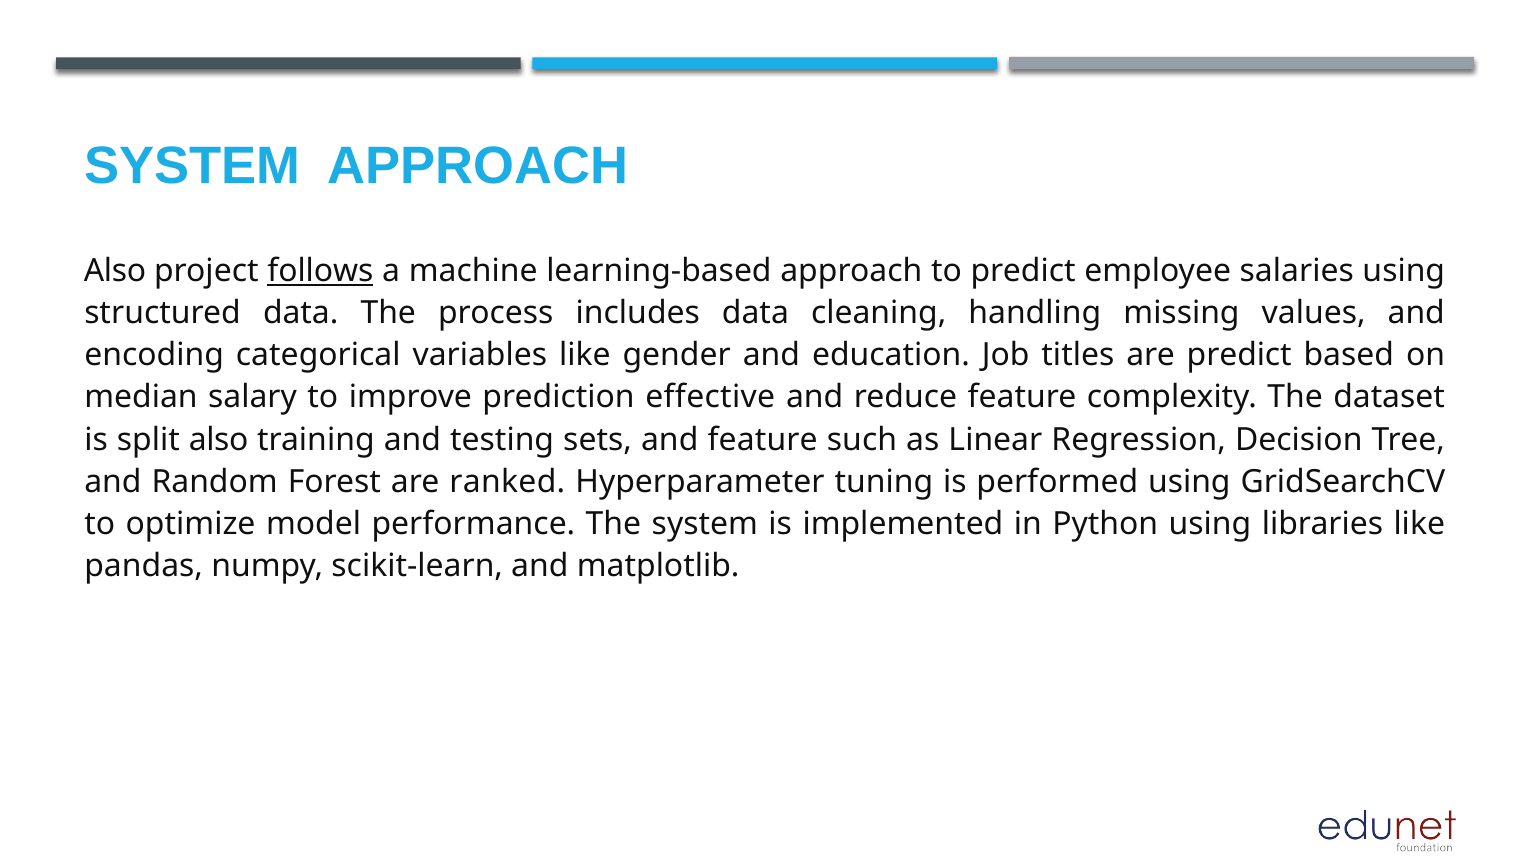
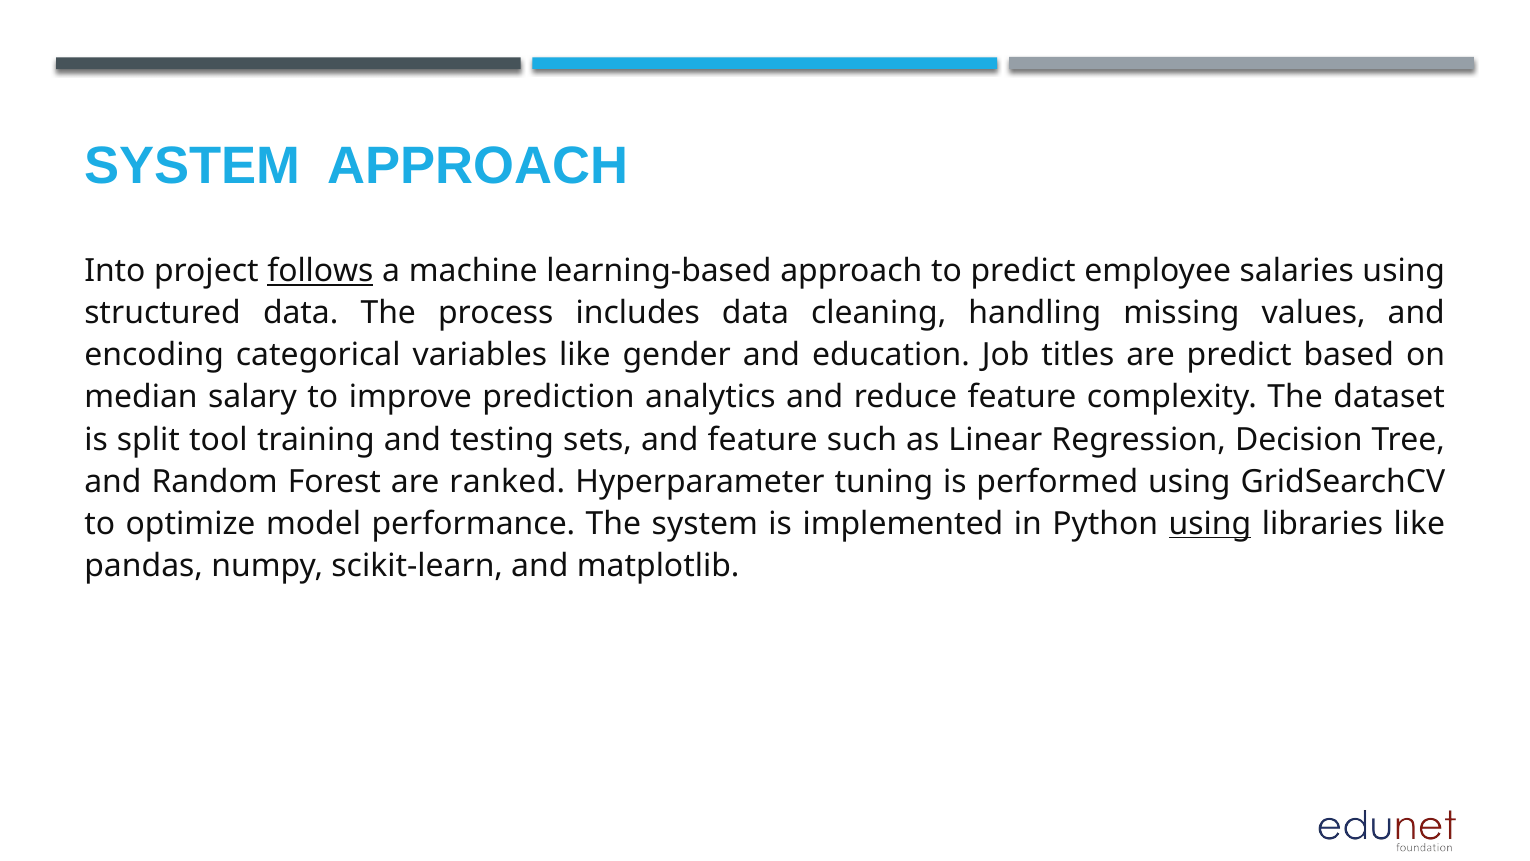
Also at (115, 271): Also -> Into
effective: effective -> analytics
split also: also -> tool
using at (1210, 524) underline: none -> present
